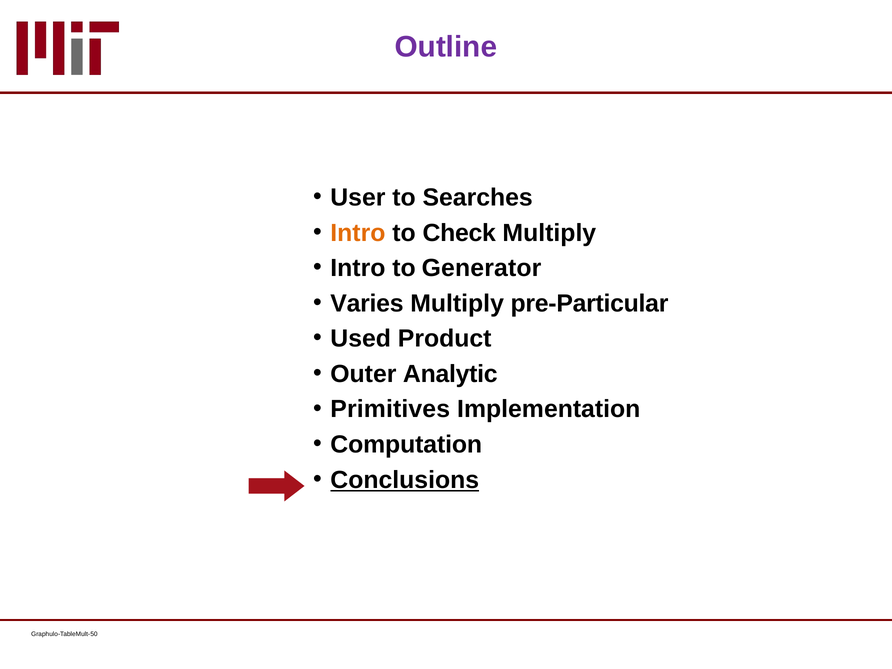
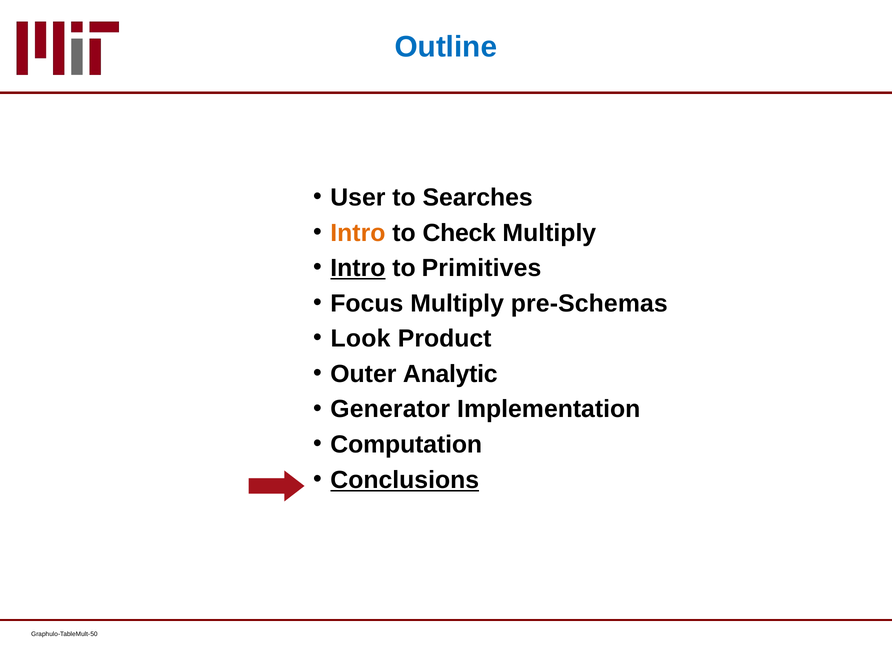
Outline colour: purple -> blue
Intro at (358, 268) underline: none -> present
Generator: Generator -> Primitives
Varies: Varies -> Focus
pre-Particular: pre-Particular -> pre-Schemas
Used: Used -> Look
Primitives: Primitives -> Generator
